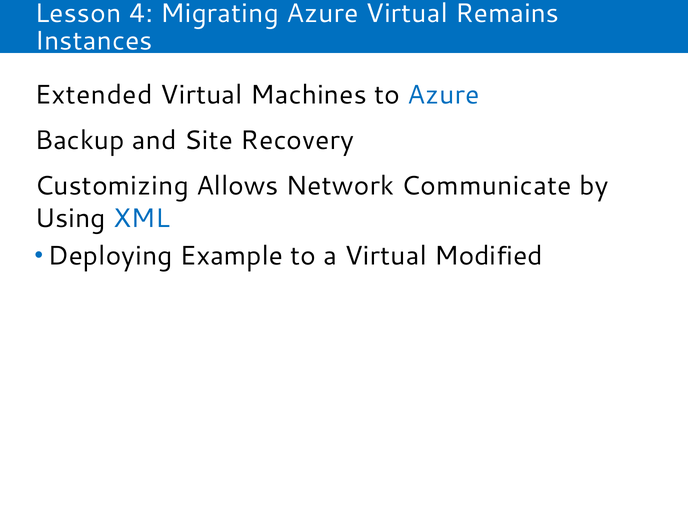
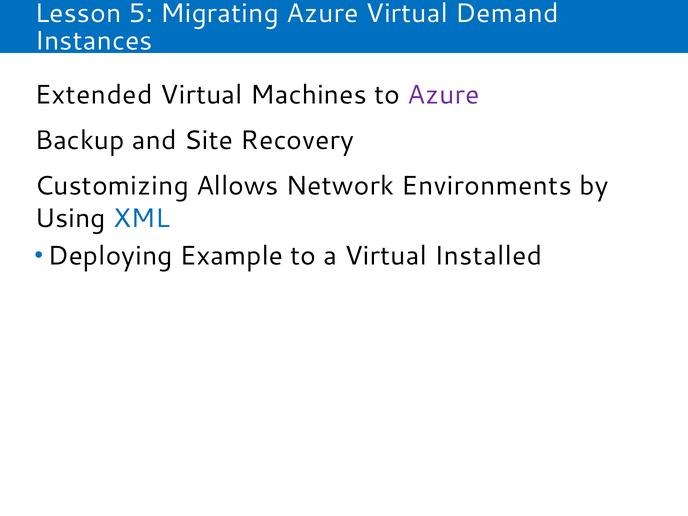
4: 4 -> 5
Remains: Remains -> Demand
Azure at (443, 95) colour: blue -> purple
Communicate: Communicate -> Environments
Modified: Modified -> Installed
